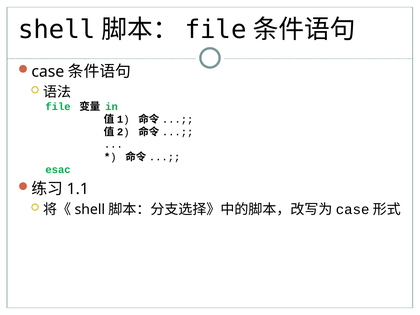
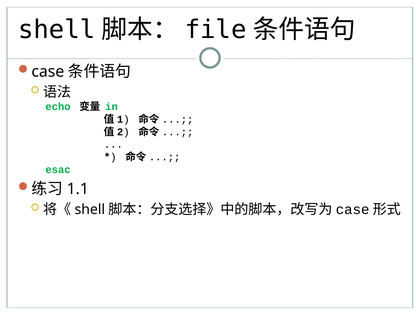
file at (58, 107): file -> echo
